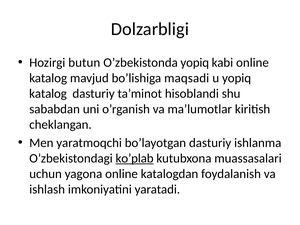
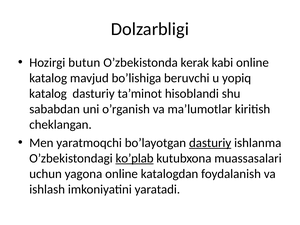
O’zbekistonda yopiq: yopiq -> kerak
maqsadi: maqsadi -> beruvchi
dasturiy at (210, 143) underline: none -> present
